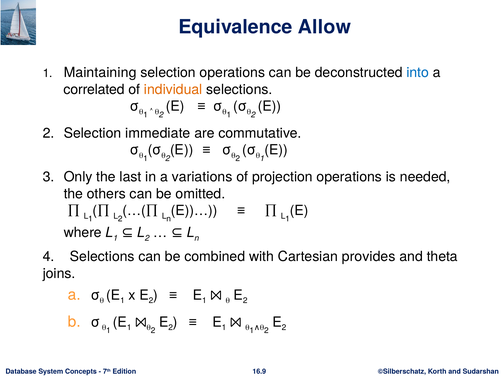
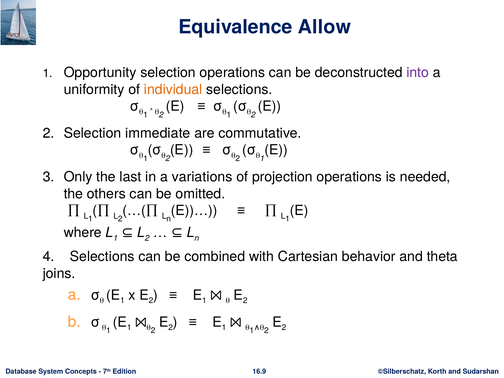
Maintaining: Maintaining -> Opportunity
into colour: blue -> purple
correlated: correlated -> uniformity
provides: provides -> behavior
